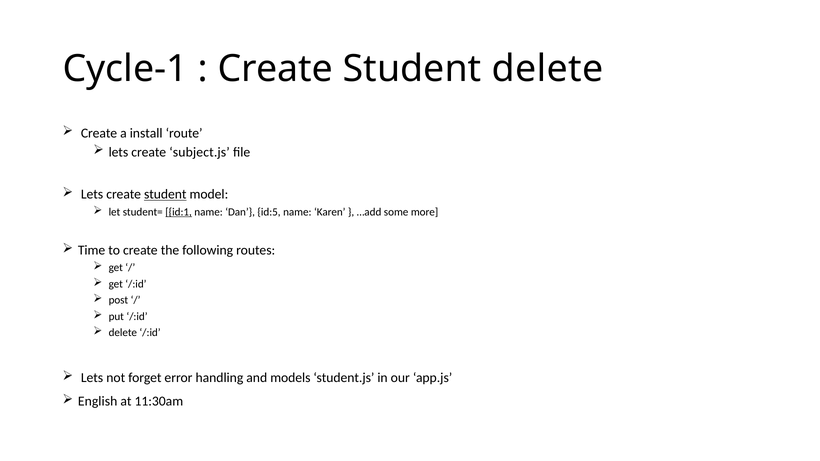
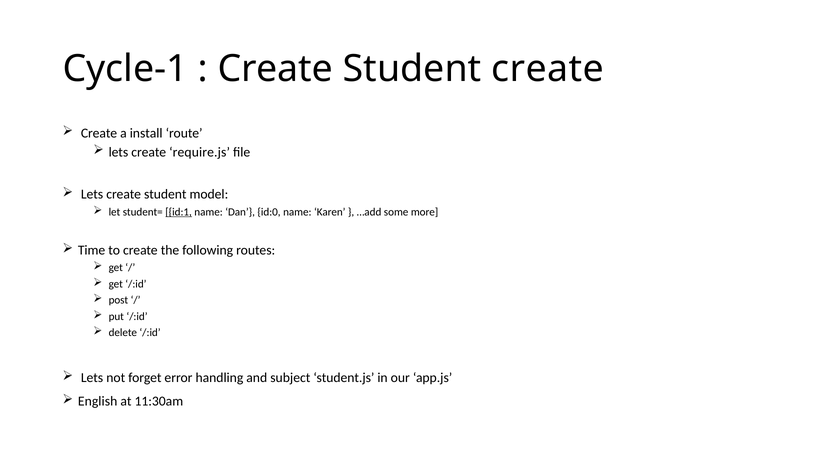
Student delete: delete -> create
subject.js: subject.js -> require.js
student at (165, 194) underline: present -> none
id:5: id:5 -> id:0
models: models -> subject
